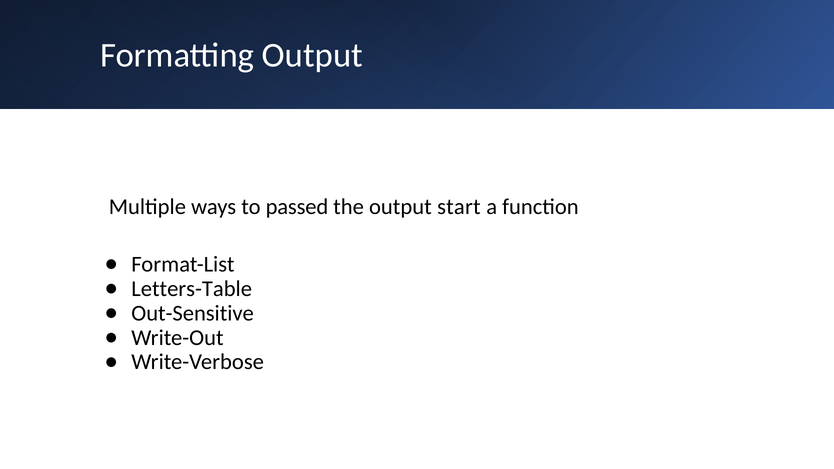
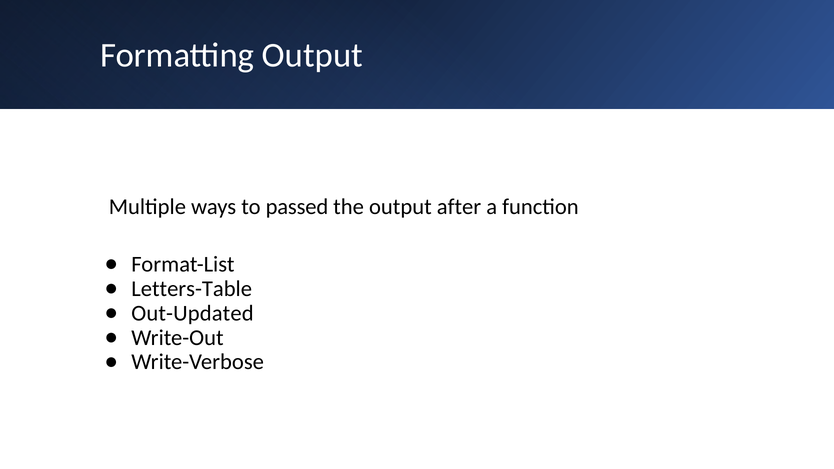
start: start -> after
Out-Sensitive: Out-Sensitive -> Out-Updated
